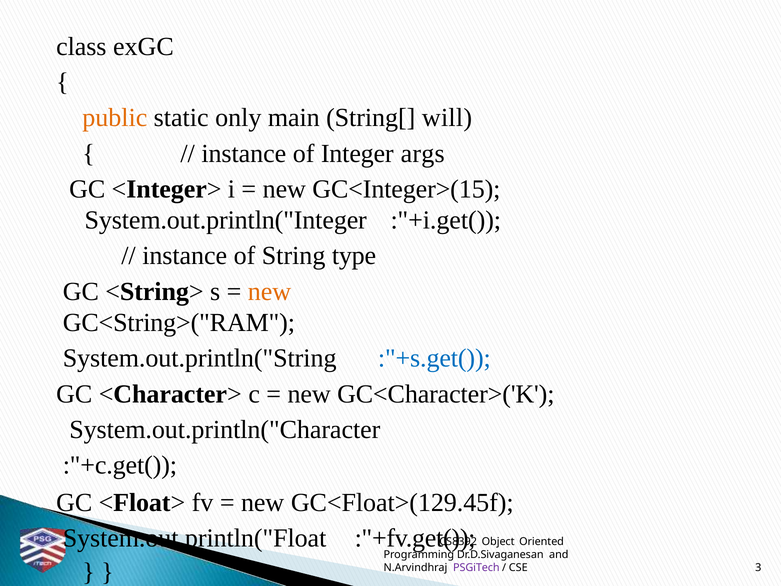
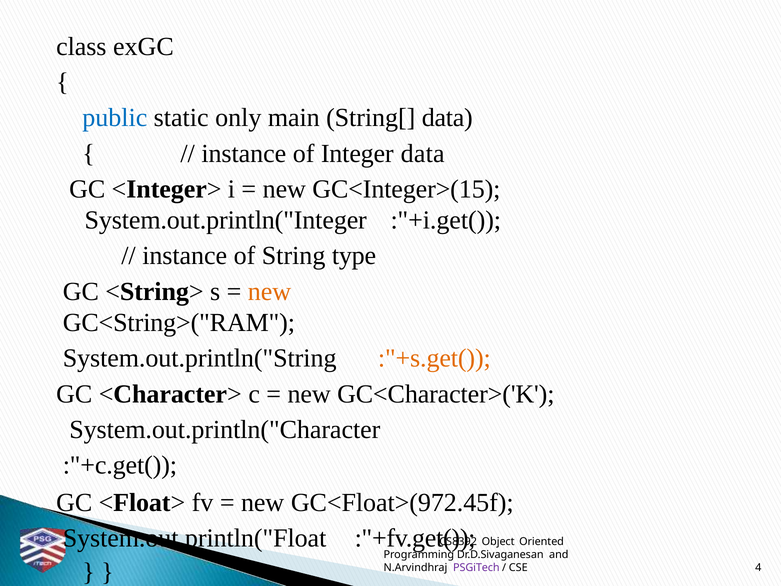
public colour: orange -> blue
String[ will: will -> data
Integer args: args -> data
:"+s.get( colour: blue -> orange
GC<Float>(129.45f: GC<Float>(129.45f -> GC<Float>(972.45f
3: 3 -> 4
